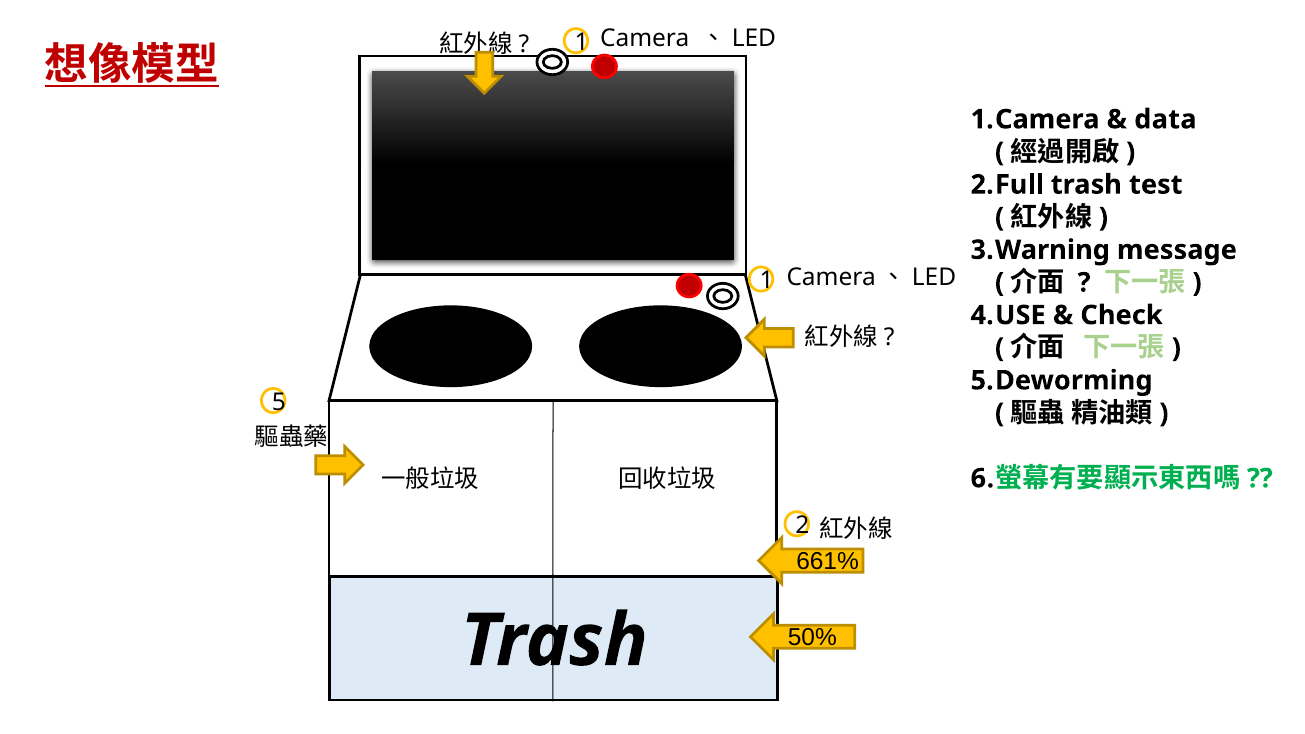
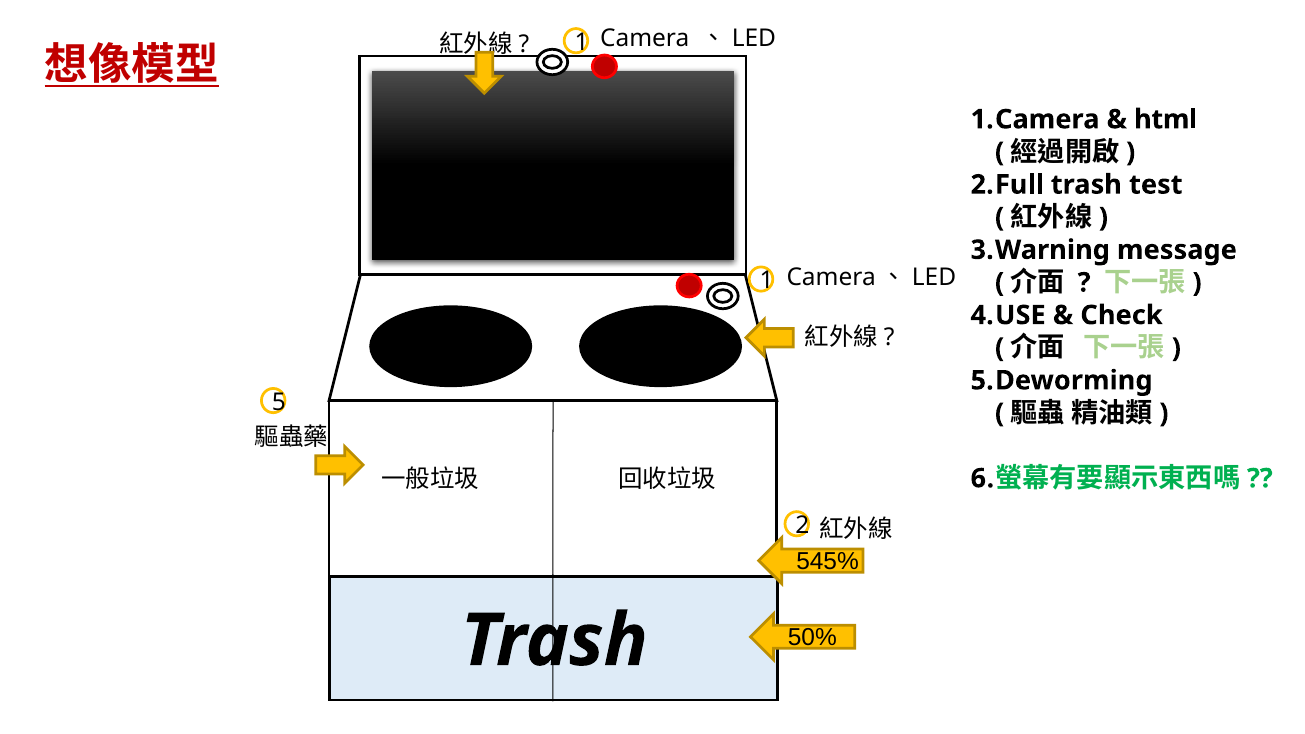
data: data -> html
661%: 661% -> 545%
